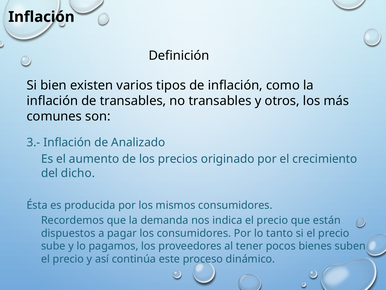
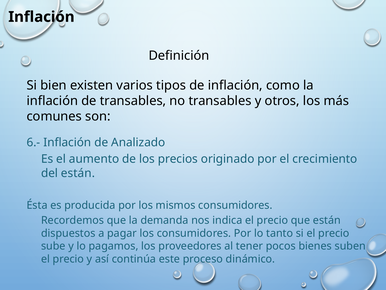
3.-: 3.- -> 6.-
del dicho: dicho -> están
